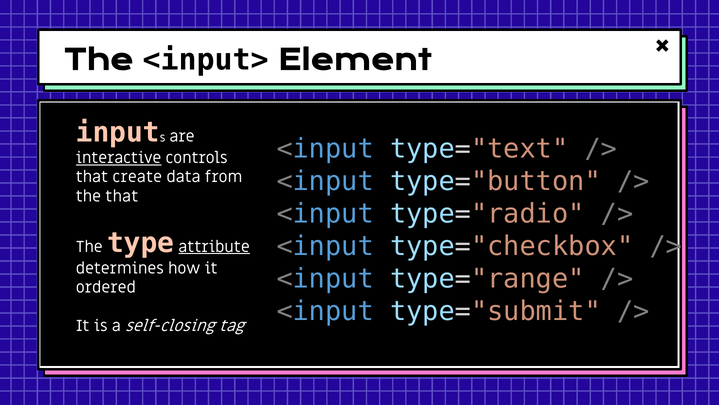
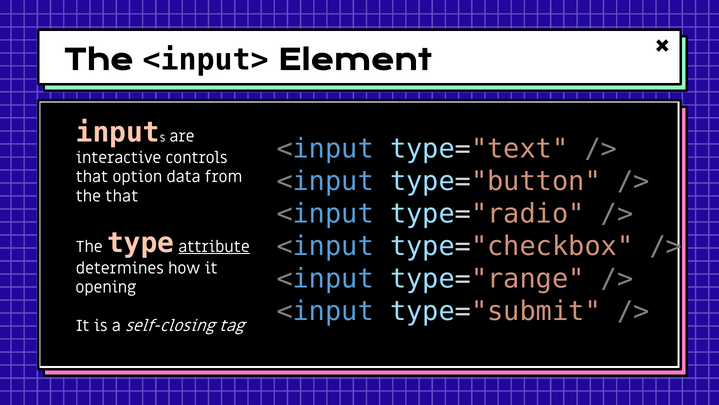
interactive underline: present -> none
create: create -> option
ordered: ordered -> opening
